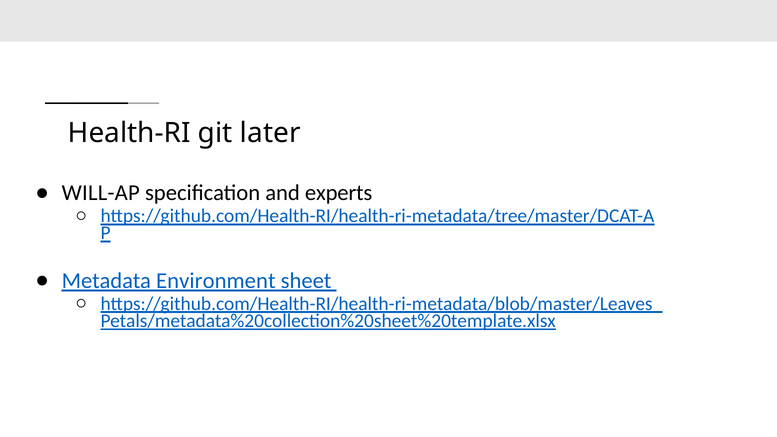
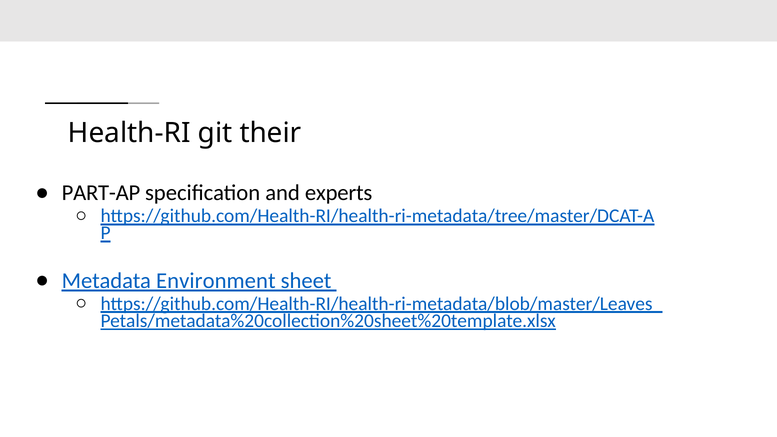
later: later -> their
WILL-AP: WILL-AP -> PART-AP
